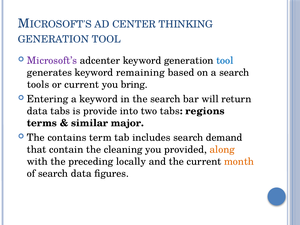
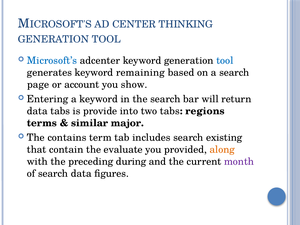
Microsoft’s colour: purple -> blue
tools: tools -> page
or current: current -> account
bring: bring -> show
demand: demand -> existing
cleaning: cleaning -> evaluate
locally: locally -> during
month colour: orange -> purple
